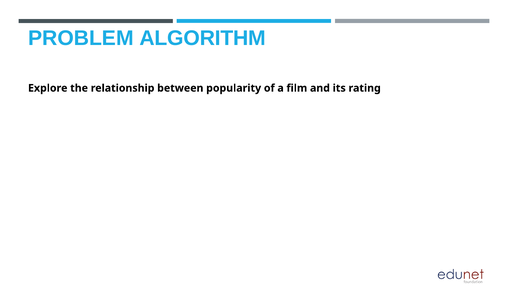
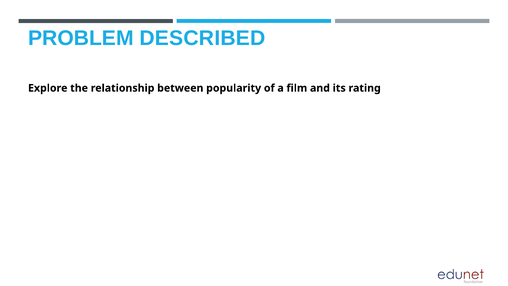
ALGORITHM: ALGORITHM -> DESCRIBED
